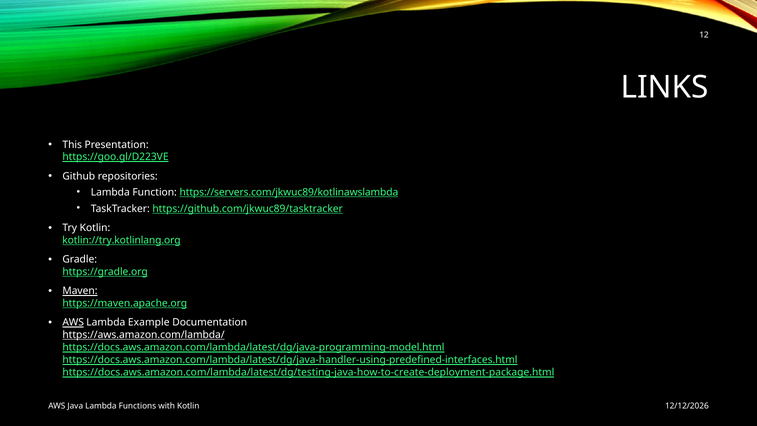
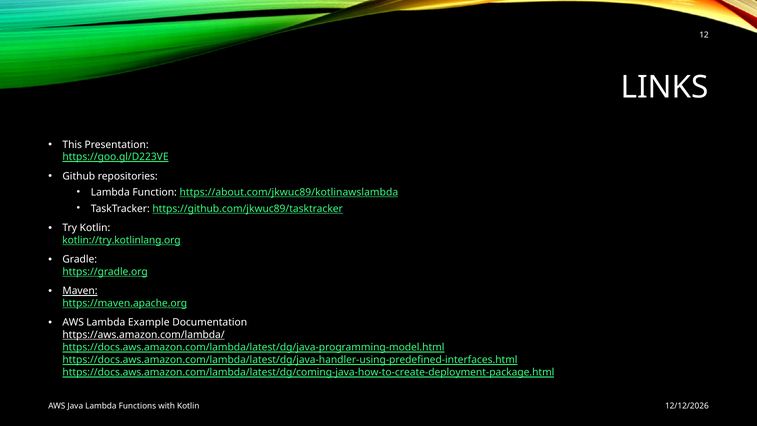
https://servers.com/jkwuc89/kotlinawslambda: https://servers.com/jkwuc89/kotlinawslambda -> https://about.com/jkwuc89/kotlinawslambda
AWS at (73, 323) underline: present -> none
https://docs.aws.amazon.com/lambda/latest/dg/testing-java-how-to-create-deployment-package.html: https://docs.aws.amazon.com/lambda/latest/dg/testing-java-how-to-create-deployment-package.html -> https://docs.aws.amazon.com/lambda/latest/dg/coming-java-how-to-create-deployment-package.html
